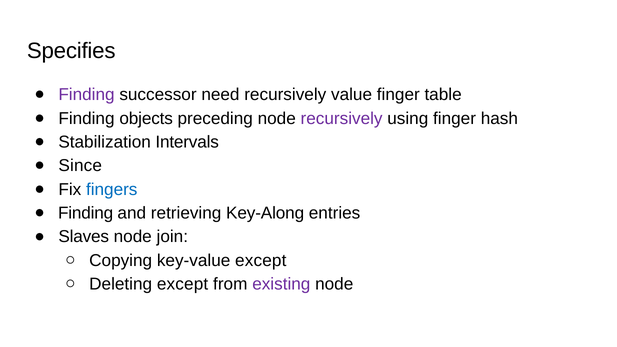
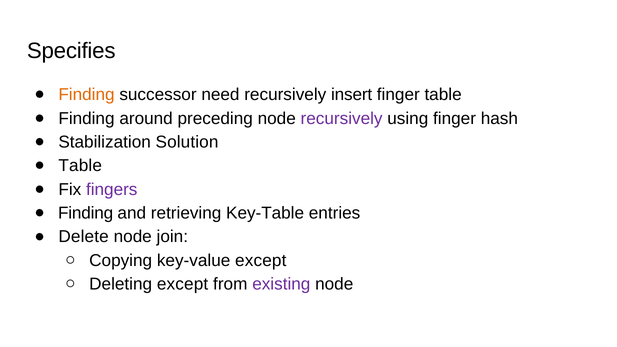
Finding at (86, 95) colour: purple -> orange
value: value -> insert
objects: objects -> around
Intervals: Intervals -> Solution
Since at (80, 166): Since -> Table
fingers colour: blue -> purple
Key-Along: Key-Along -> Key-Table
Slaves: Slaves -> Delete
